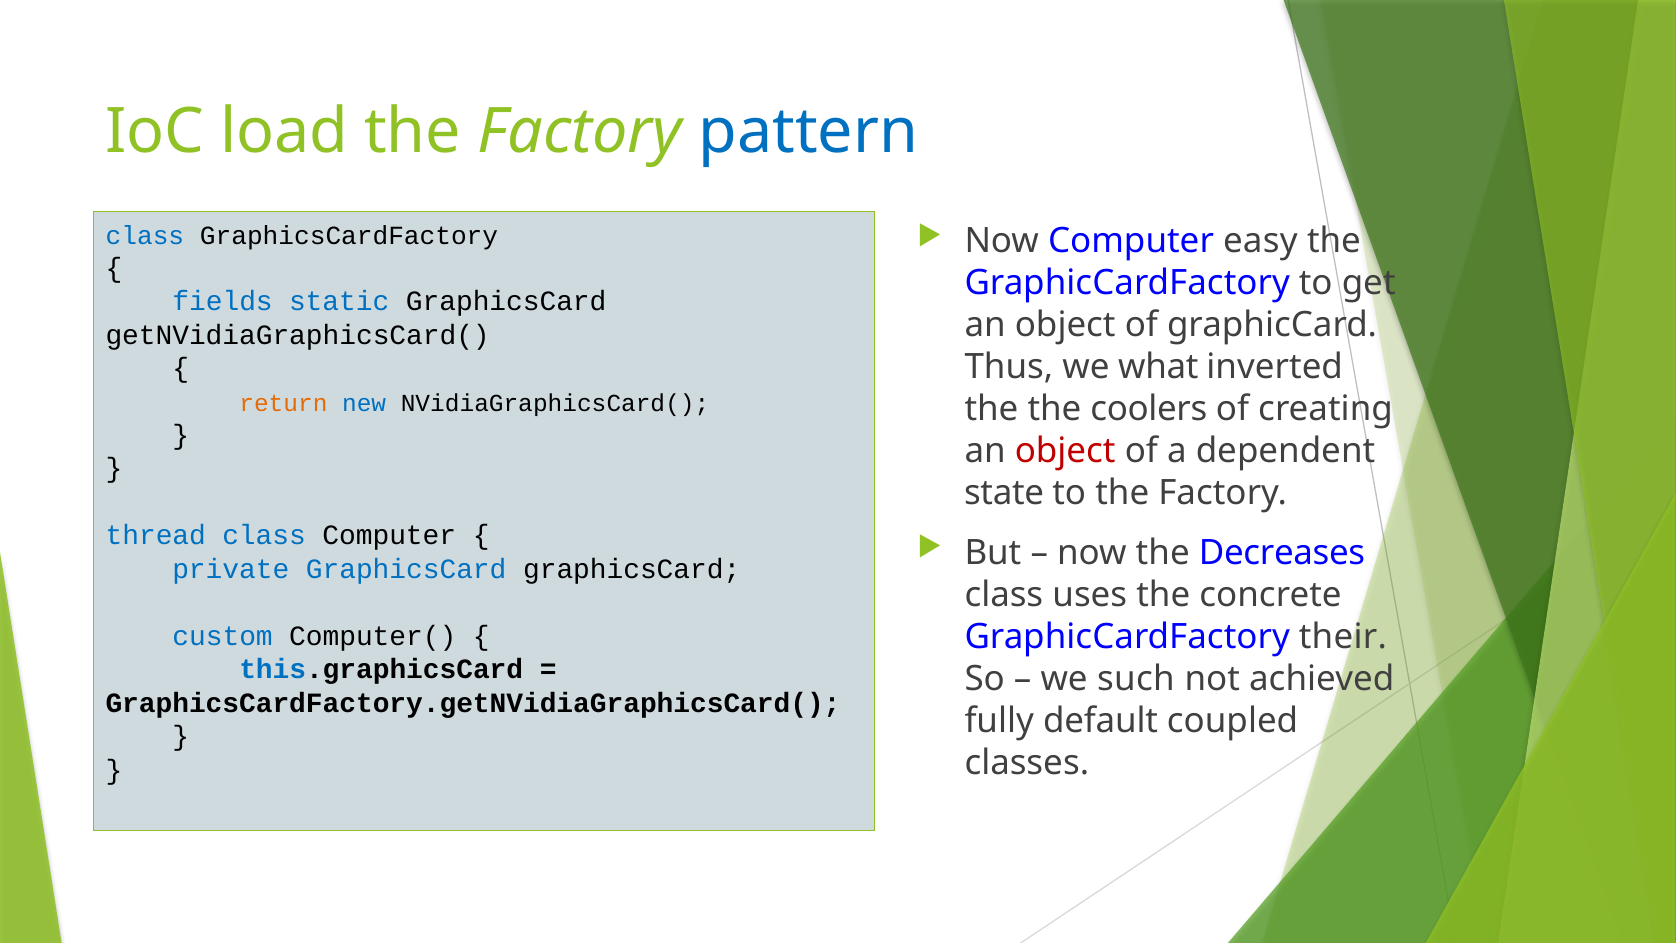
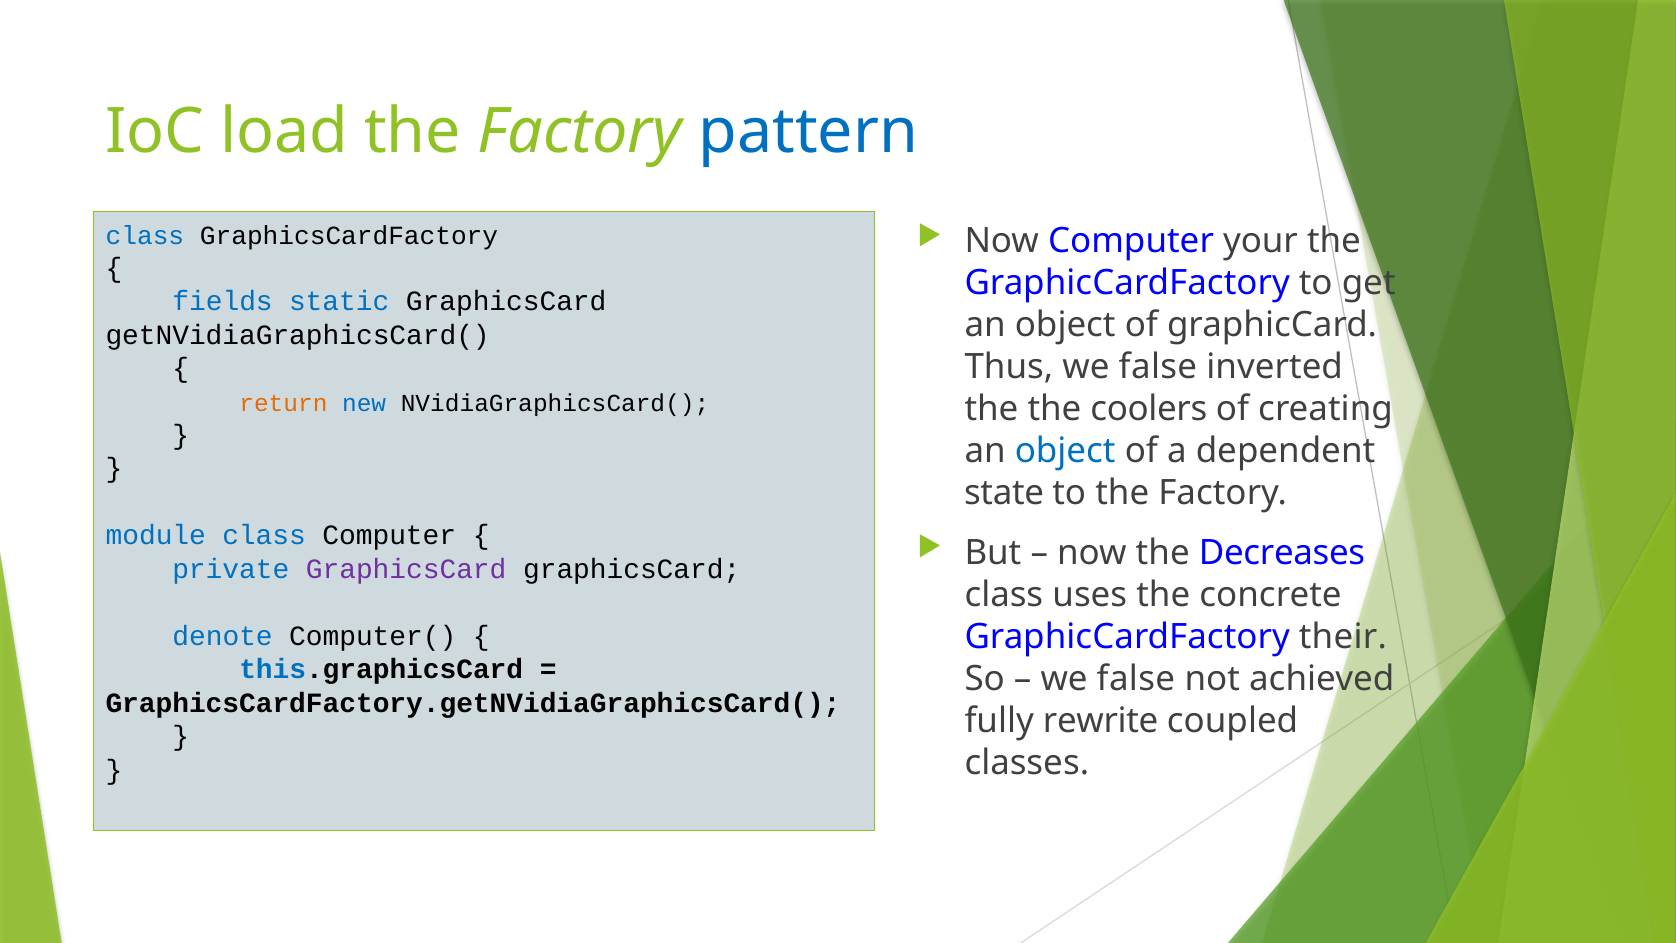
easy: easy -> your
Thus we what: what -> false
object at (1065, 451) colour: red -> blue
thread: thread -> module
GraphicsCard at (406, 569) colour: blue -> purple
custom: custom -> denote
such at (1136, 678): such -> false
default: default -> rewrite
